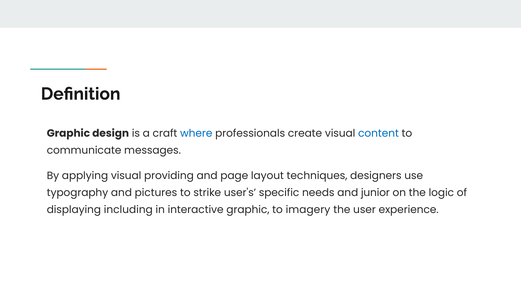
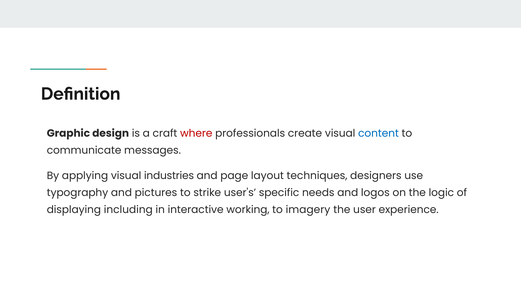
where colour: blue -> red
providing: providing -> industries
junior: junior -> logos
interactive graphic: graphic -> working
